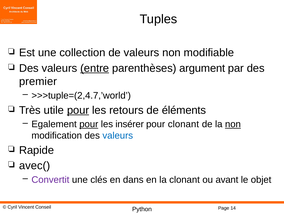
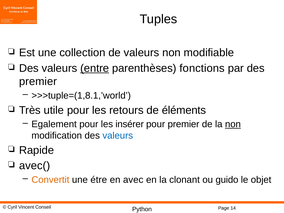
argument: argument -> fonctions
>>>tuple=(2,4.7,’world: >>>tuple=(2,4.7,’world -> >>>tuple=(1,8.1,’world
pour at (78, 110) underline: present -> none
pour at (89, 124) underline: present -> none
pour clonant: clonant -> premier
Convertit colour: purple -> orange
clés: clés -> étre
dans: dans -> avec
avant: avant -> guido
